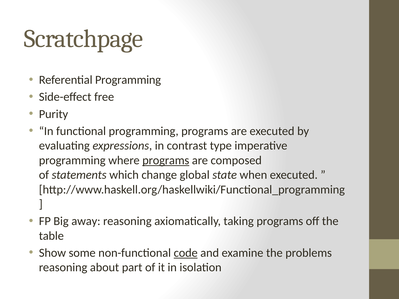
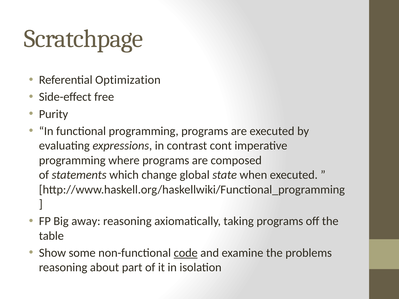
Referential Programming: Programming -> Optimization
type: type -> cont
programs at (166, 160) underline: present -> none
